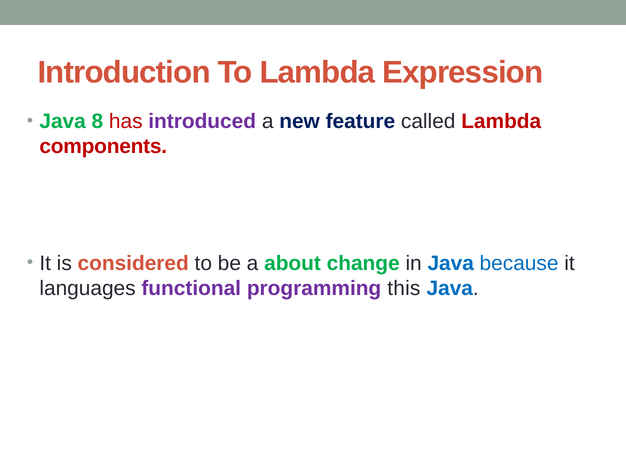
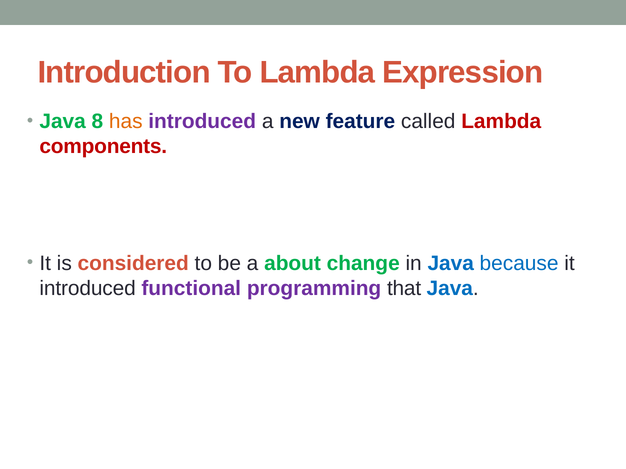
has colour: red -> orange
languages at (88, 289): languages -> introduced
this: this -> that
